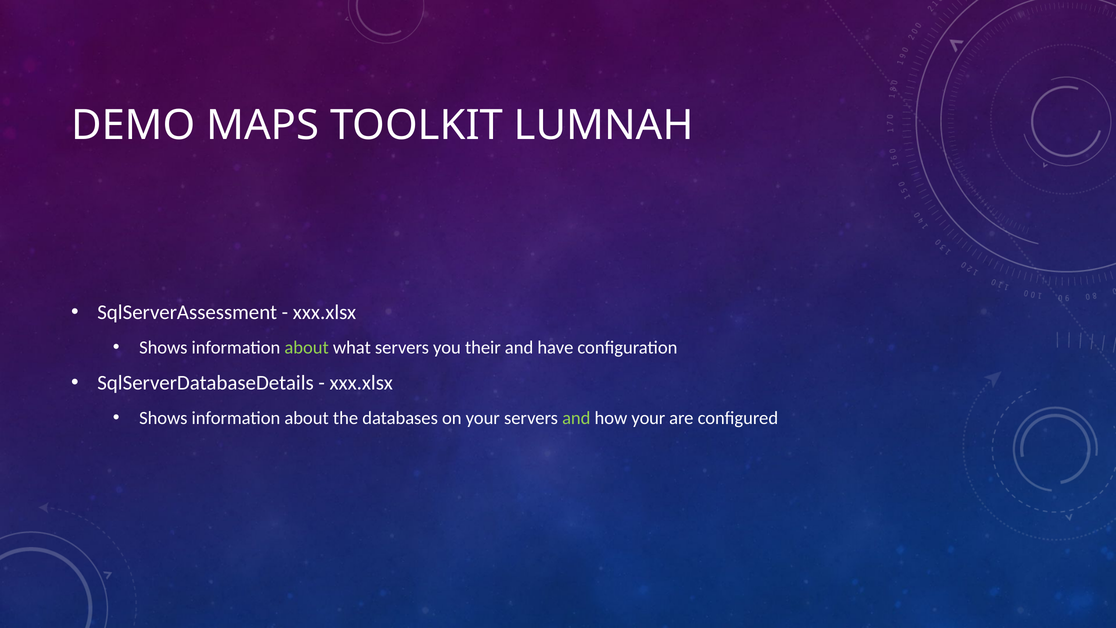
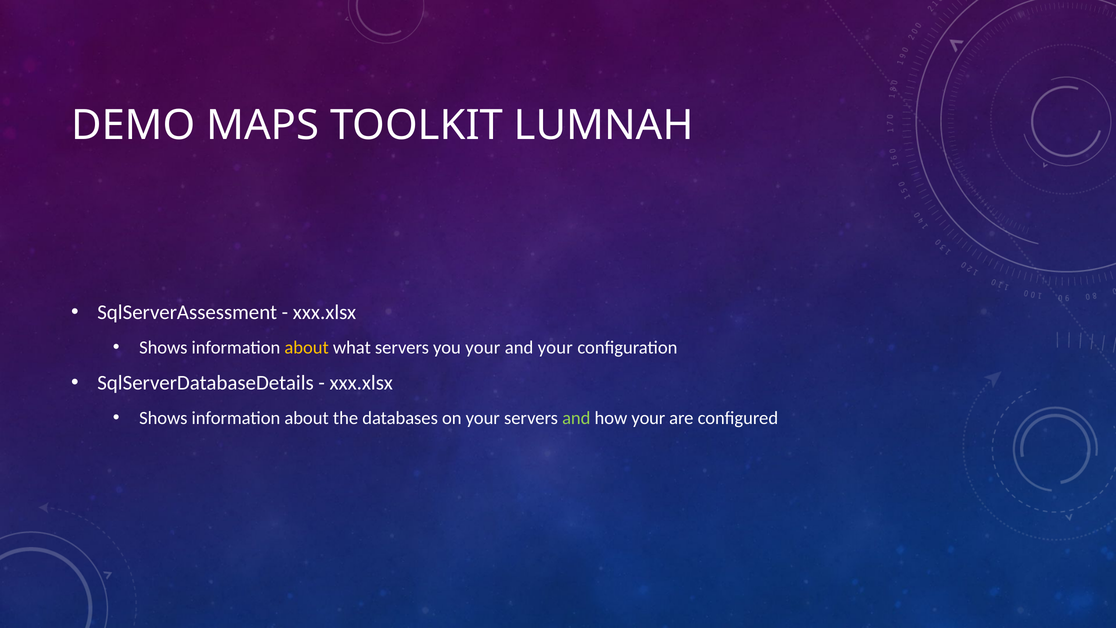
about at (307, 347) colour: light green -> yellow
you their: their -> your
and have: have -> your
